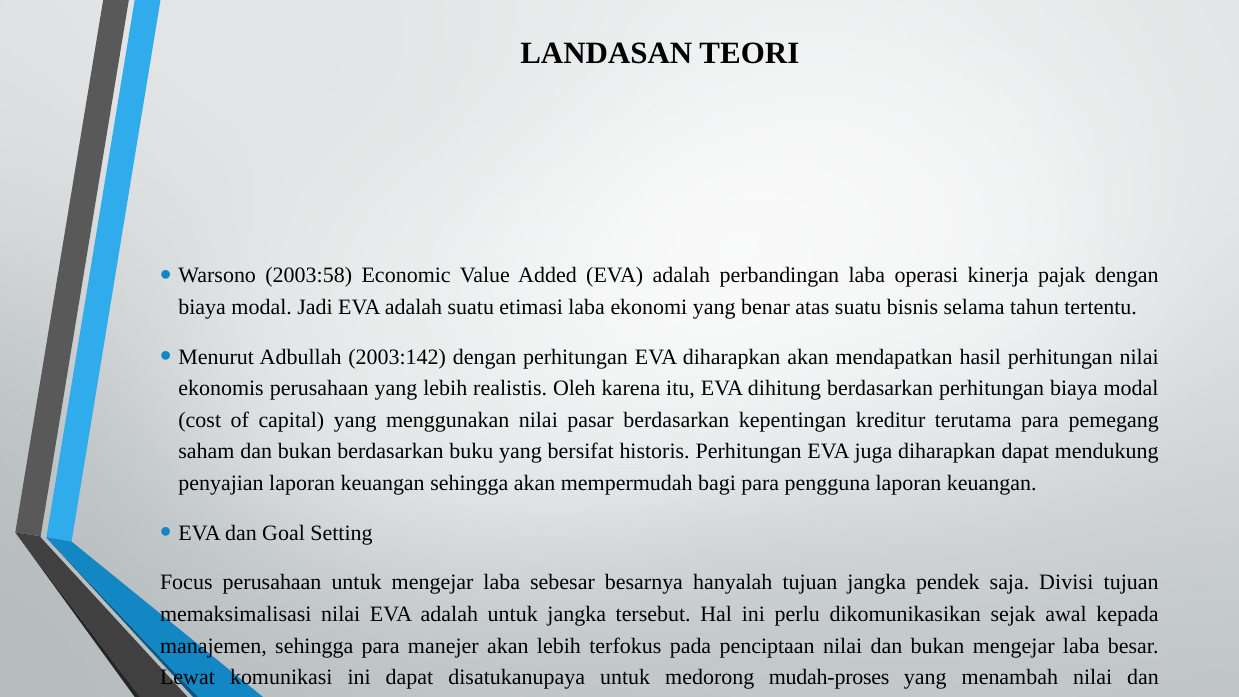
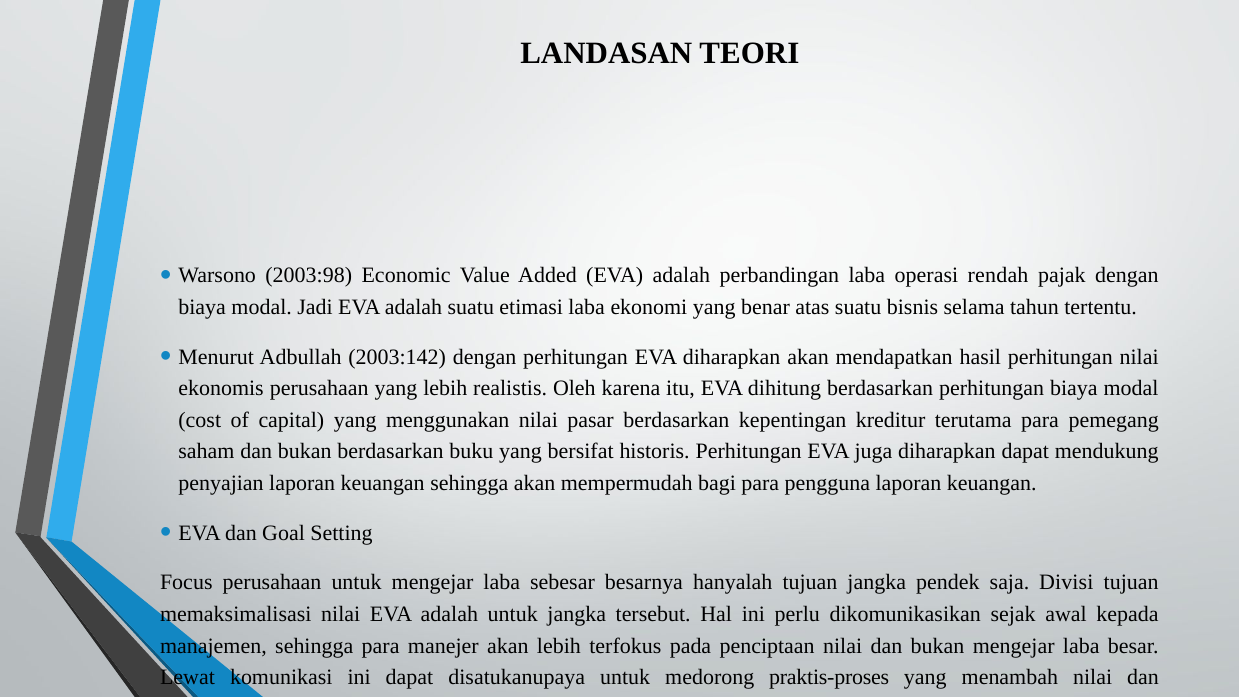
2003:58: 2003:58 -> 2003:98
kinerja: kinerja -> rendah
mudah-proses: mudah-proses -> praktis-proses
